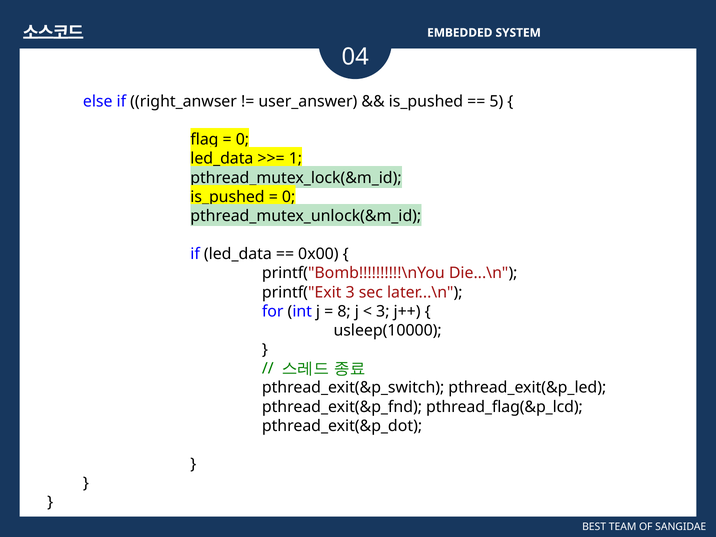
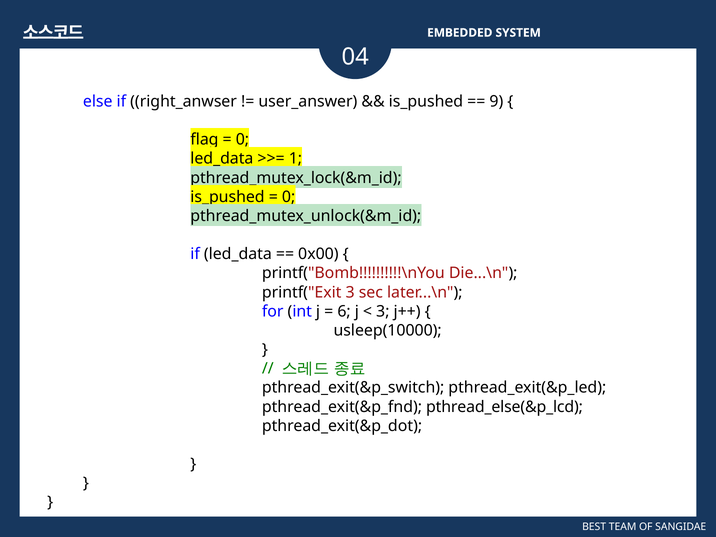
5: 5 -> 9
8: 8 -> 6
pthread_flag(&p_lcd: pthread_flag(&p_lcd -> pthread_else(&p_lcd
